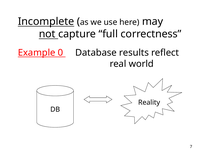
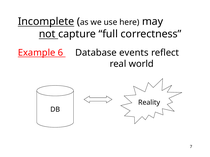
0: 0 -> 6
results: results -> events
